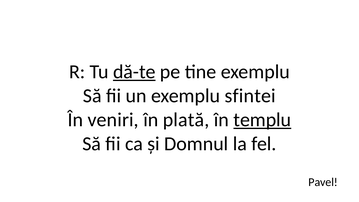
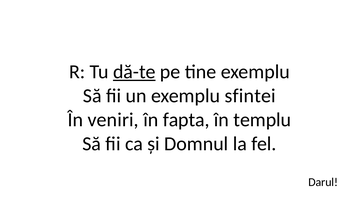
plată: plată -> fapta
templu underline: present -> none
Pavel: Pavel -> Darul
